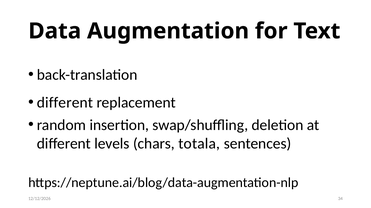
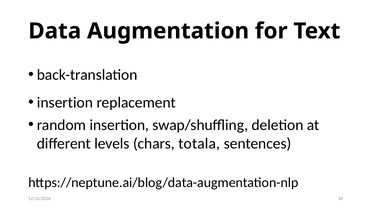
different at (65, 103): different -> insertion
